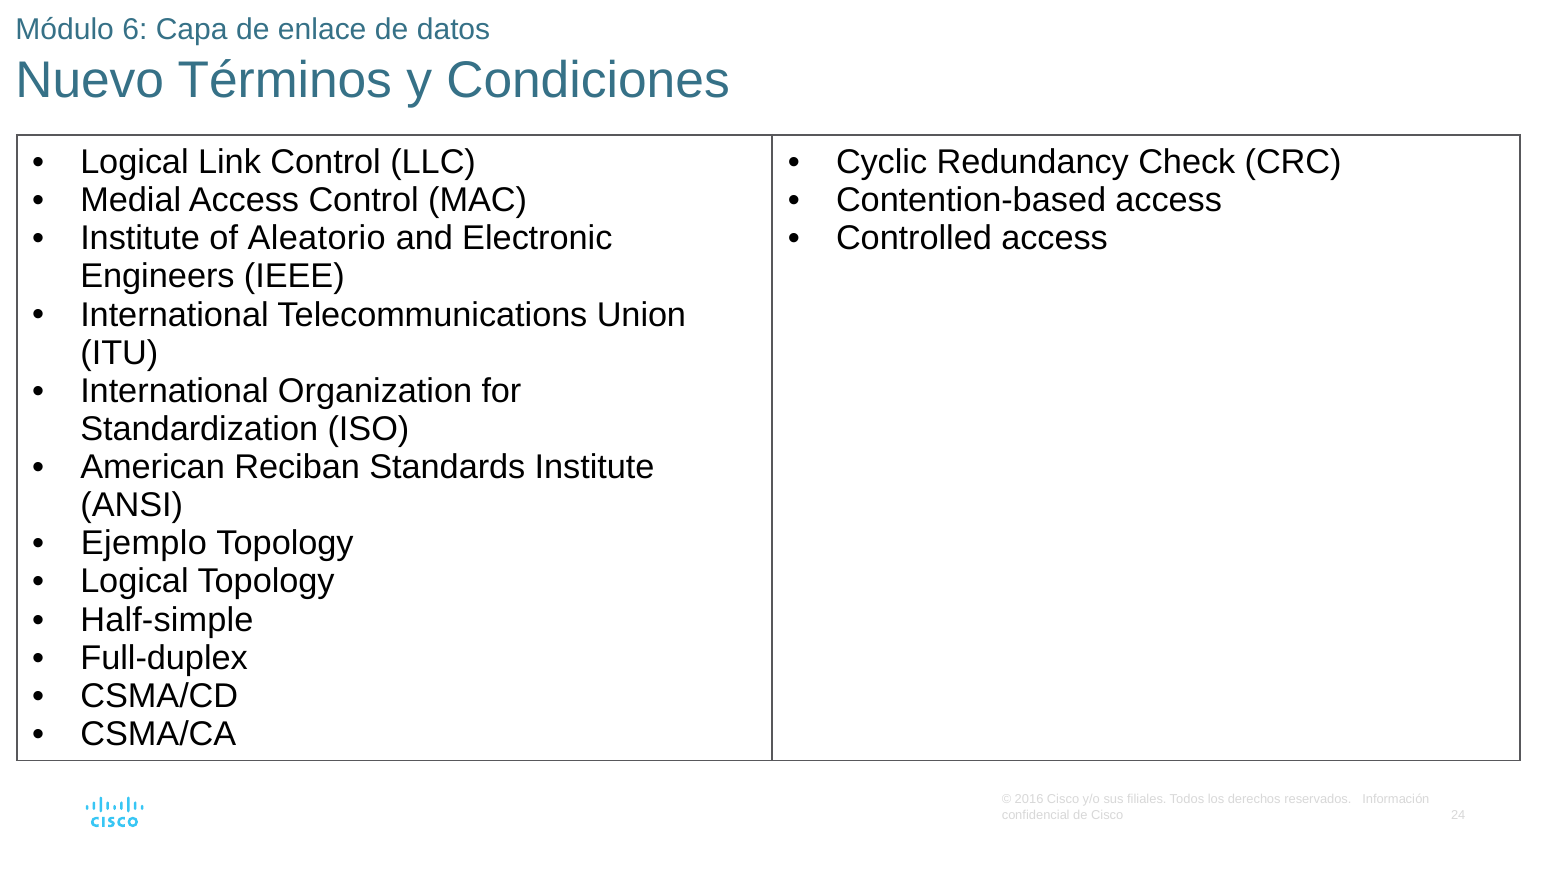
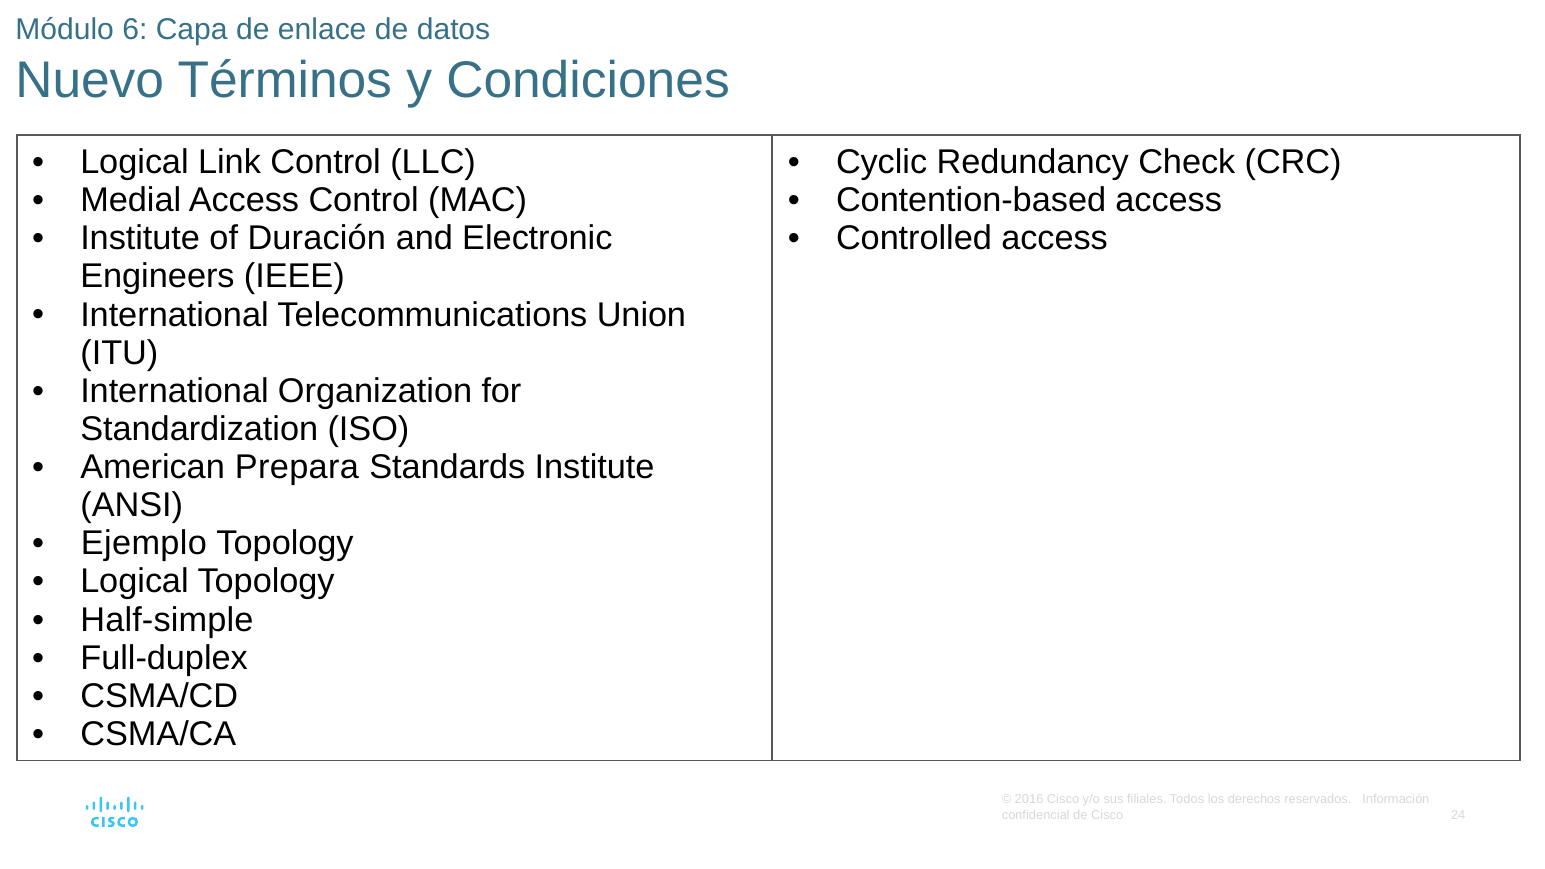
Aleatorio: Aleatorio -> Duración
Reciban: Reciban -> Prepara
